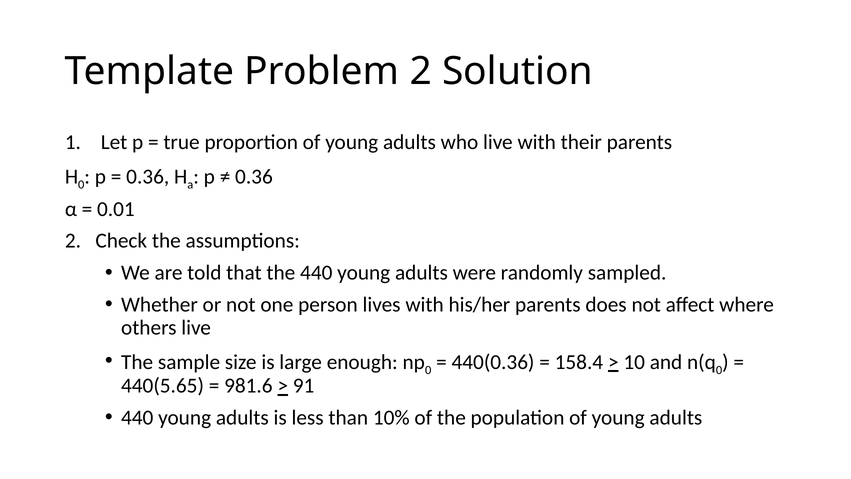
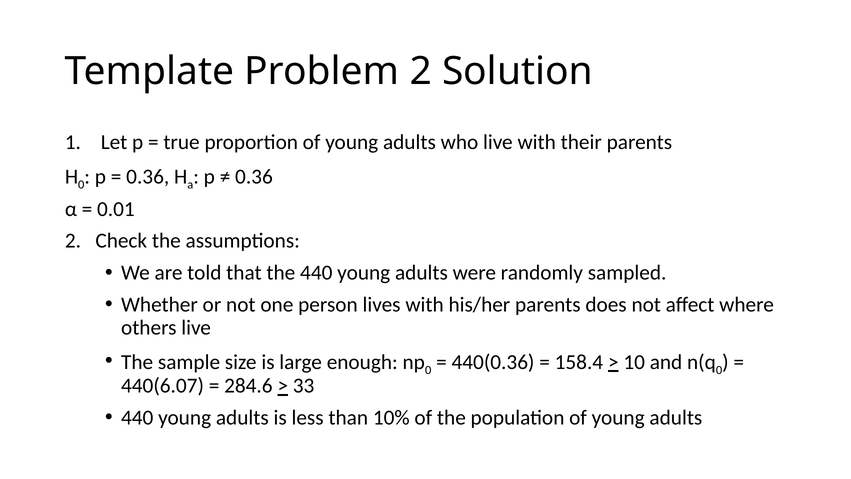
440(5.65: 440(5.65 -> 440(6.07
981.6: 981.6 -> 284.6
91: 91 -> 33
